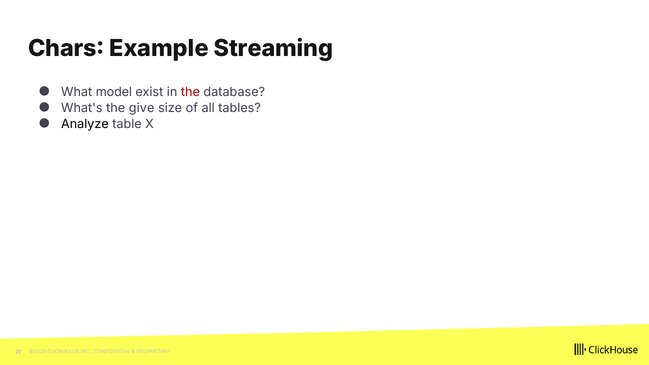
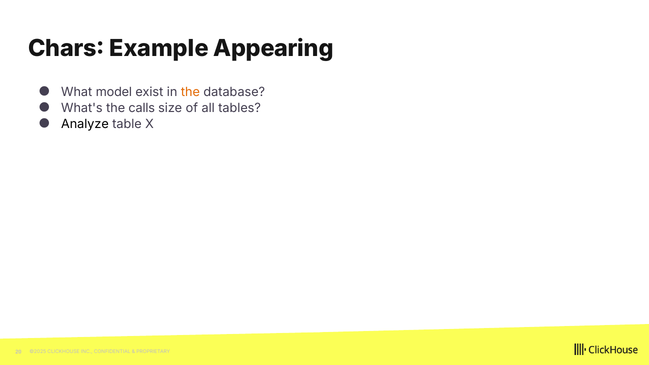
Streaming: Streaming -> Appearing
the at (190, 92) colour: red -> orange
give: give -> calls
